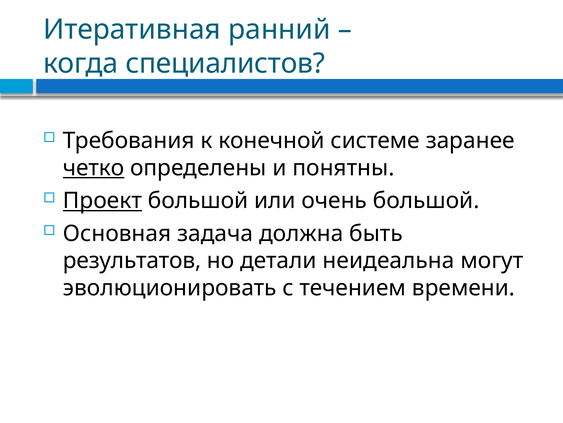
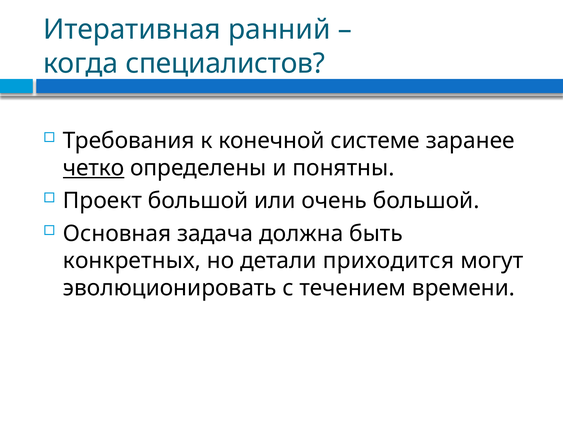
Проект underline: present -> none
результатов: результатов -> конкретных
неидеальна: неидеальна -> приходится
